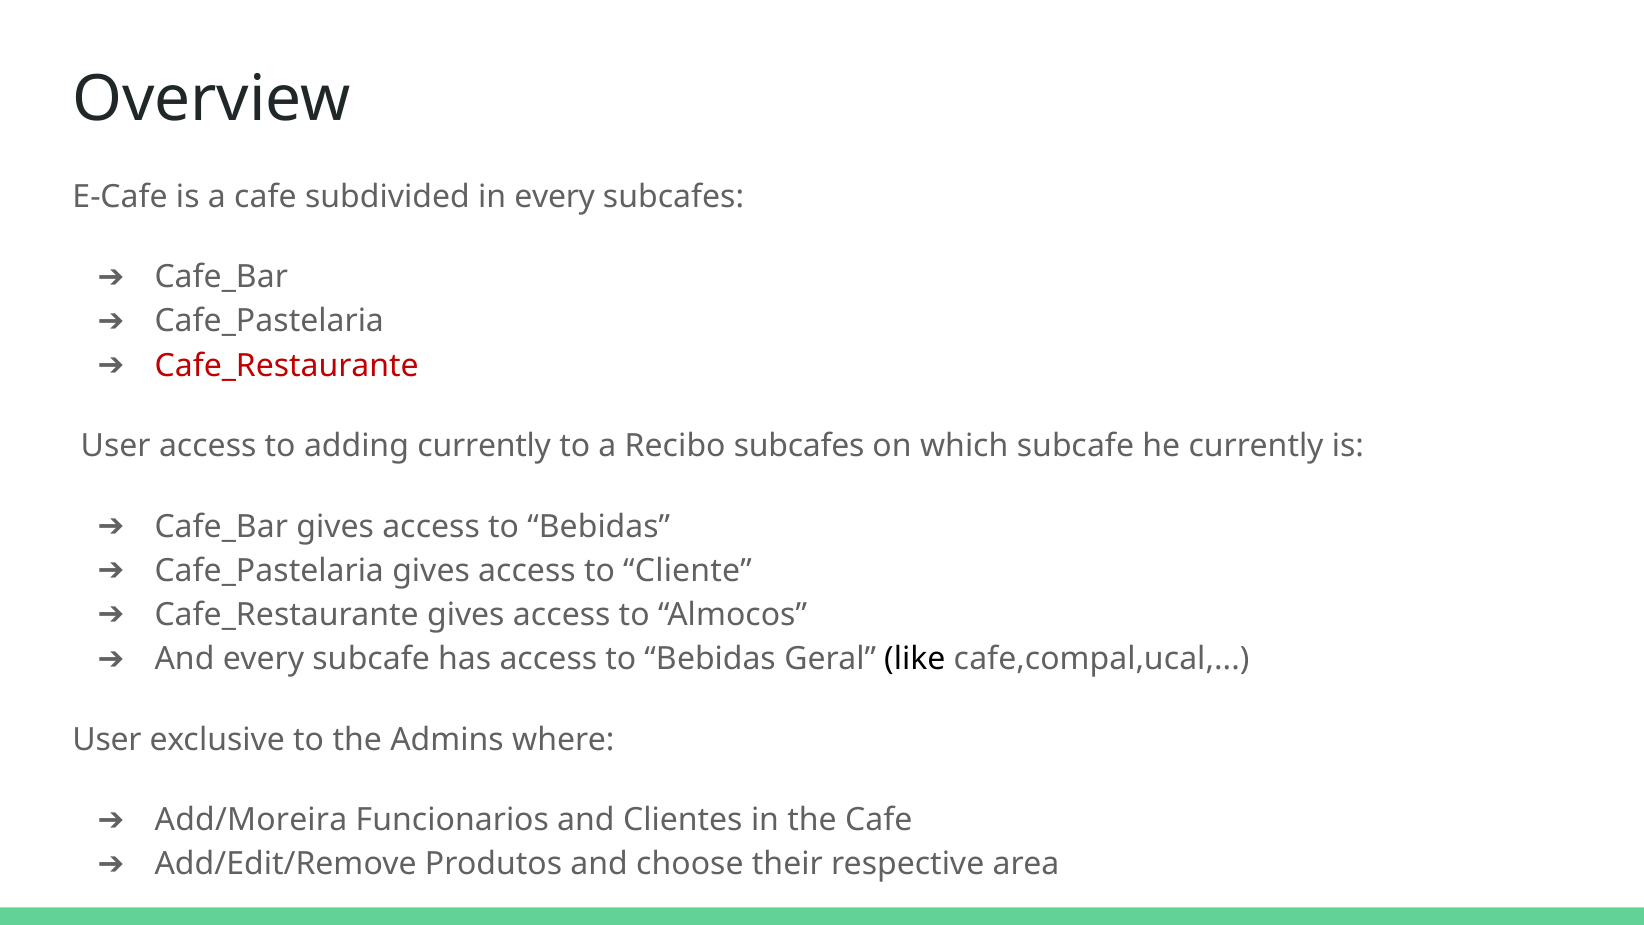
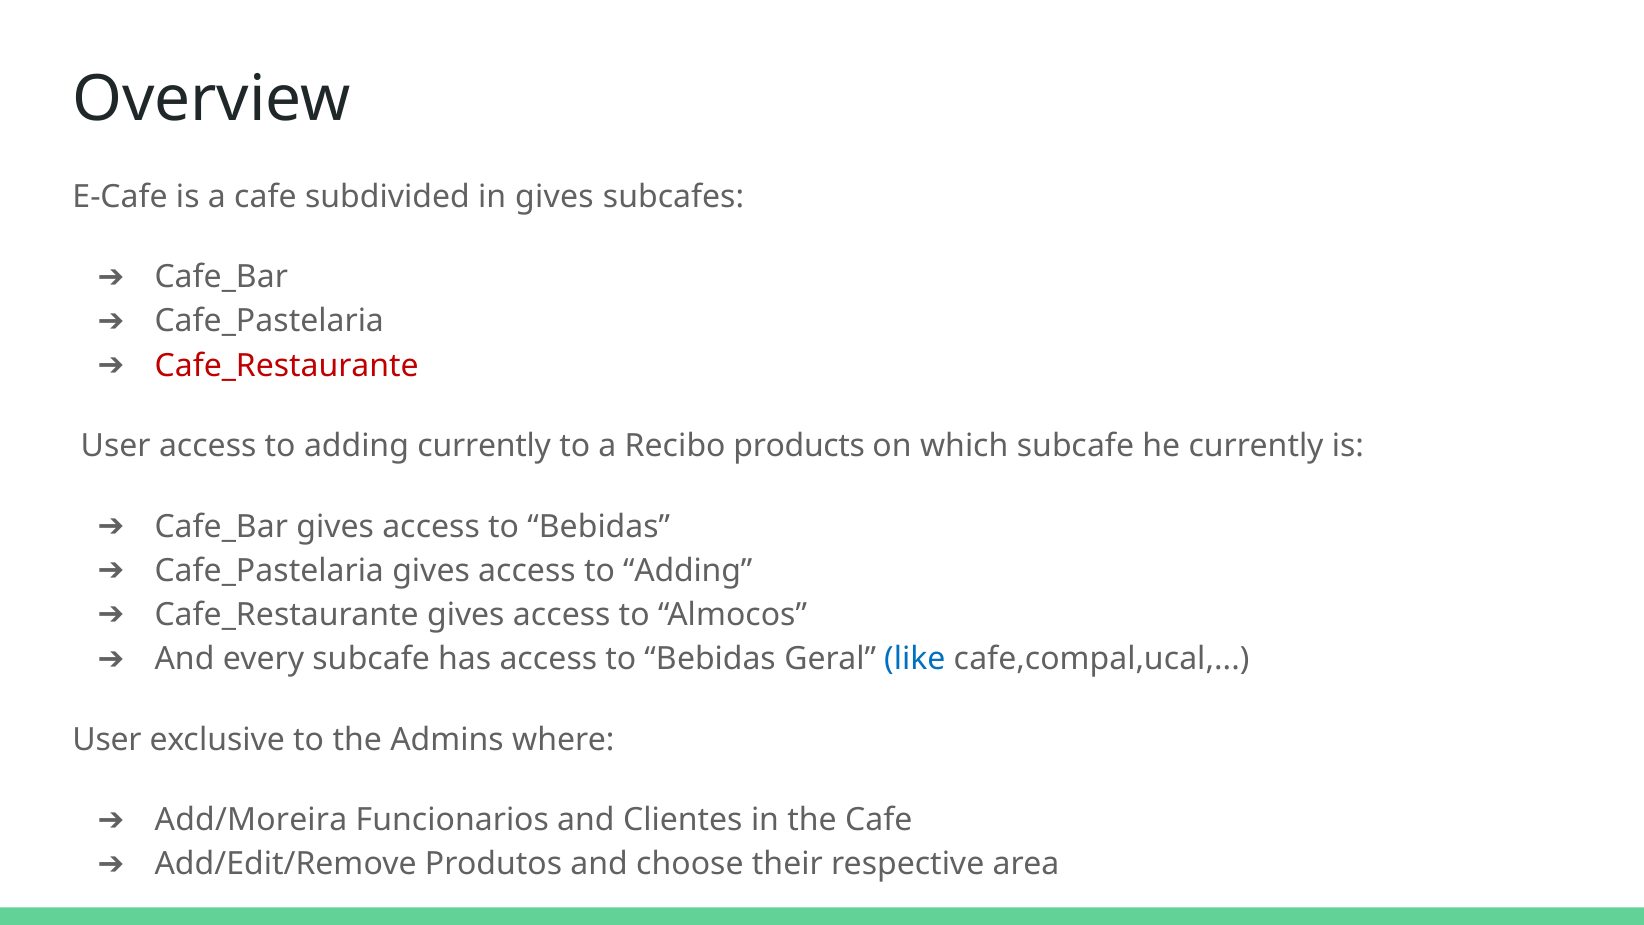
in every: every -> gives
Recibo subcafes: subcafes -> products
gives access to Cliente: Cliente -> Adding
like colour: black -> blue
